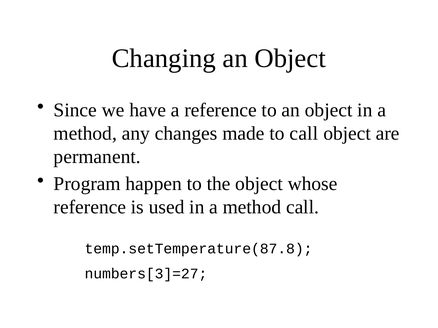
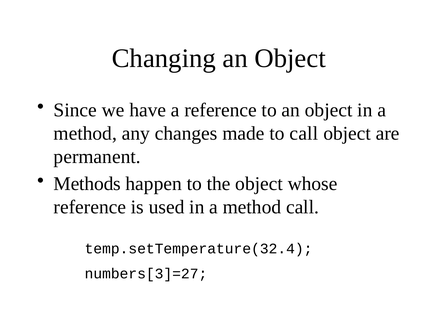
Program: Program -> Methods
temp.setTemperature(87.8: temp.setTemperature(87.8 -> temp.setTemperature(32.4
